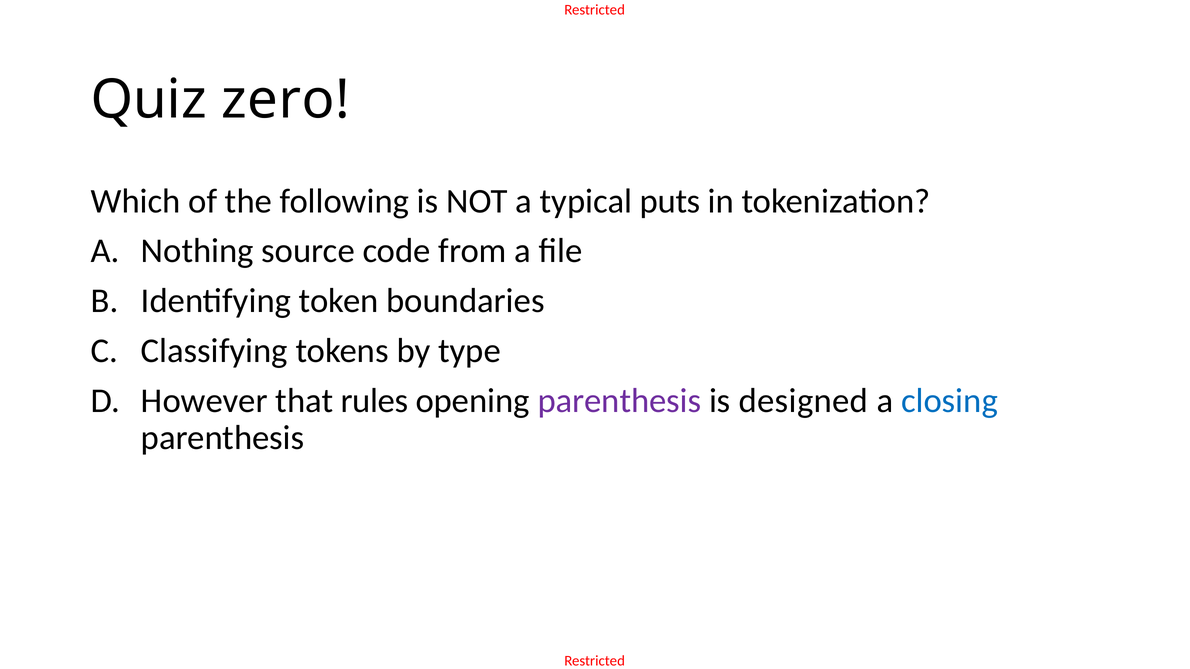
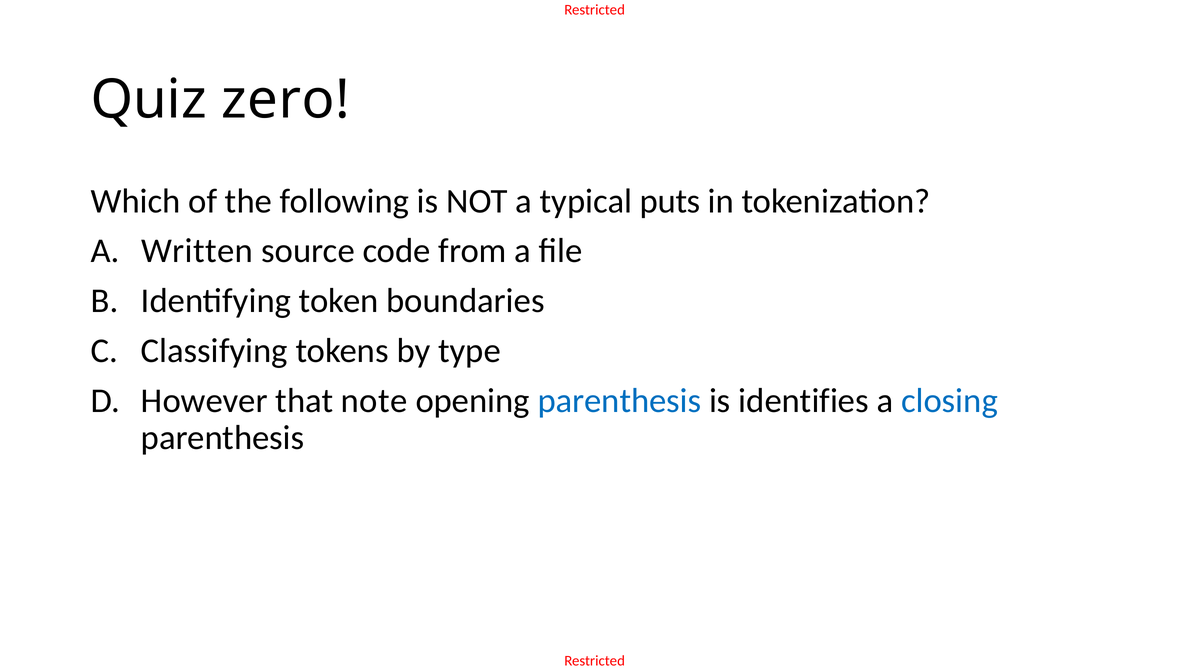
Nothing: Nothing -> Written
rules: rules -> note
parenthesis at (619, 401) colour: purple -> blue
designed: designed -> identifies
